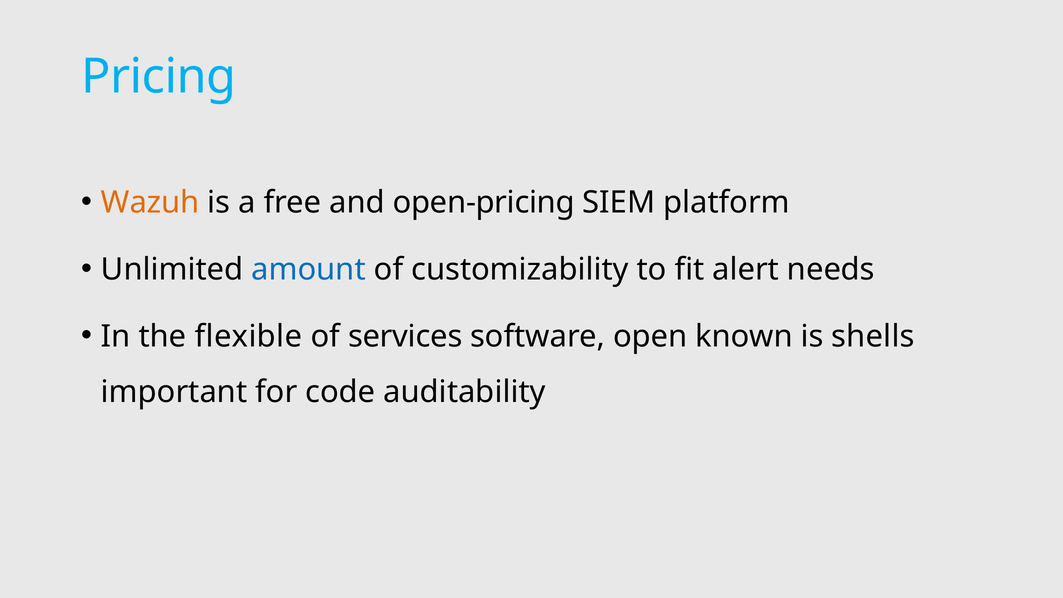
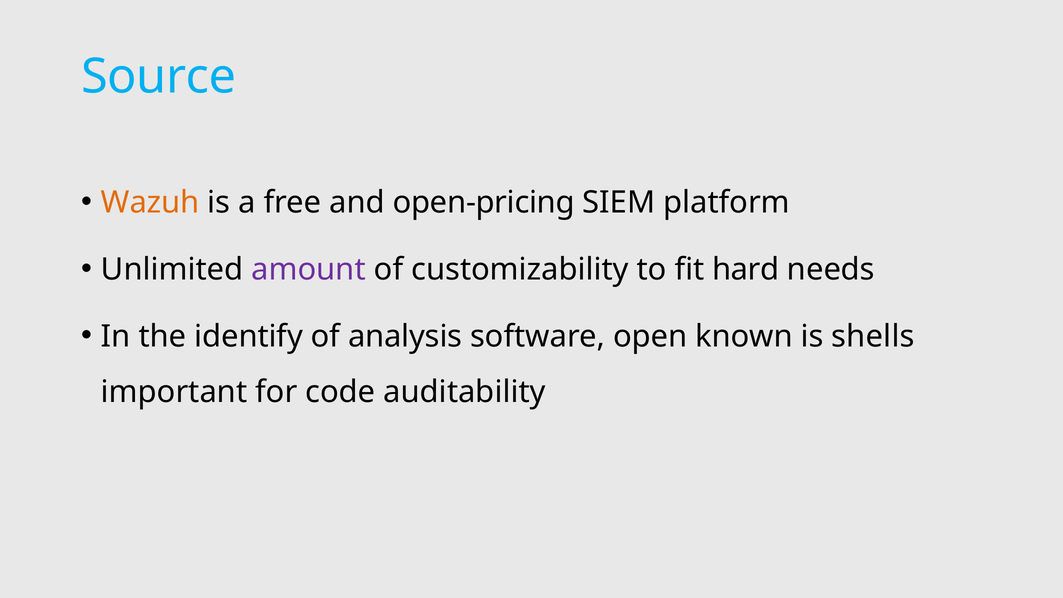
Pricing: Pricing -> Source
amount colour: blue -> purple
alert: alert -> hard
flexible: flexible -> identify
services: services -> analysis
